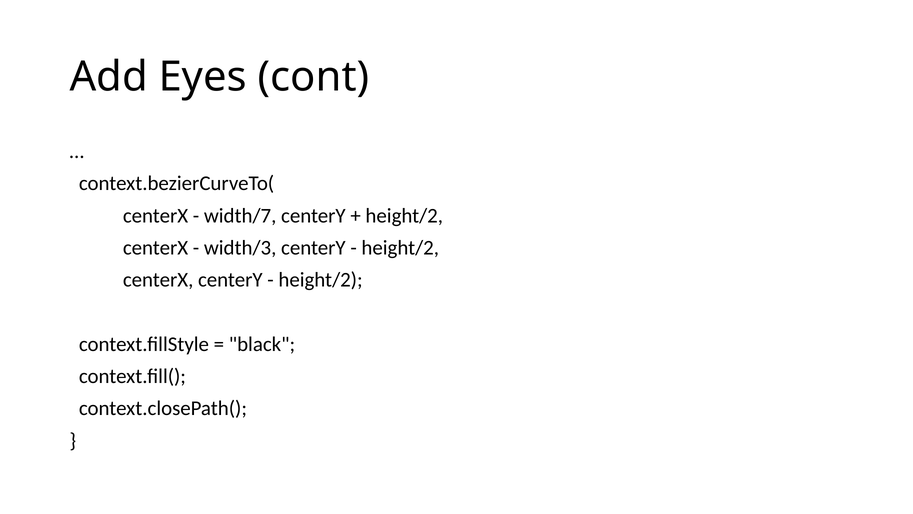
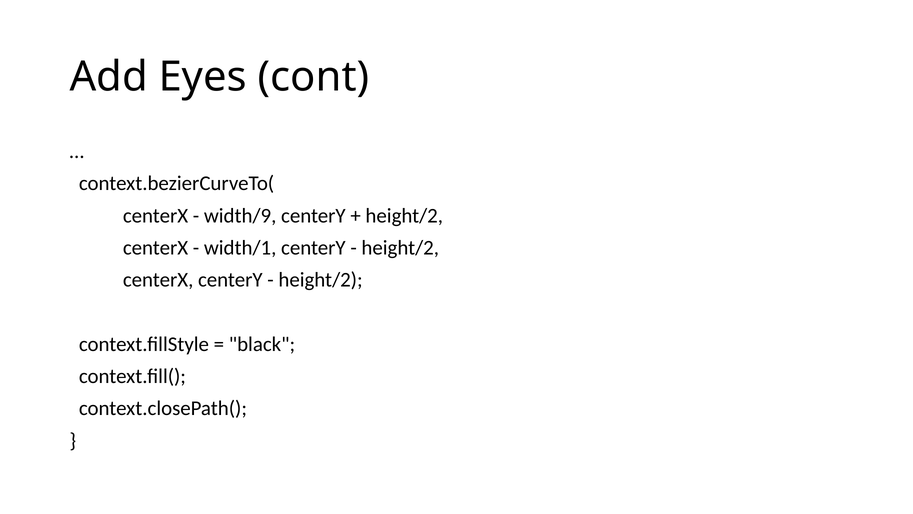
width/7: width/7 -> width/9
width/3: width/3 -> width/1
